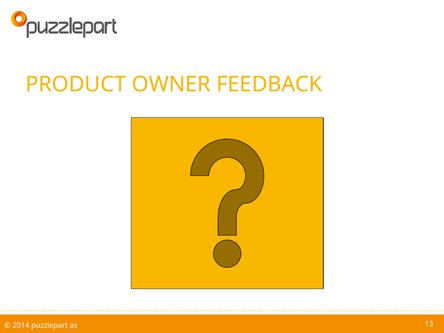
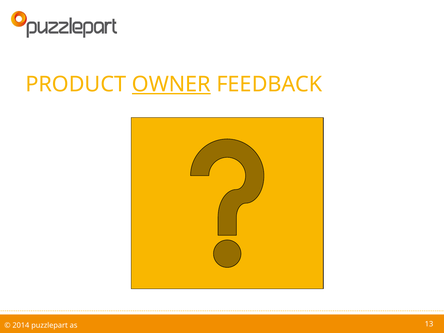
OWNER underline: none -> present
